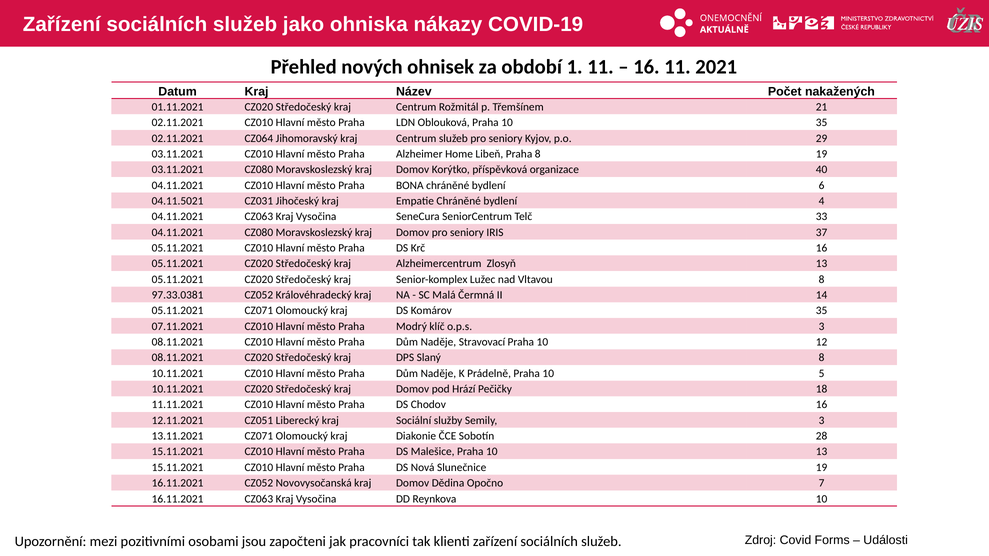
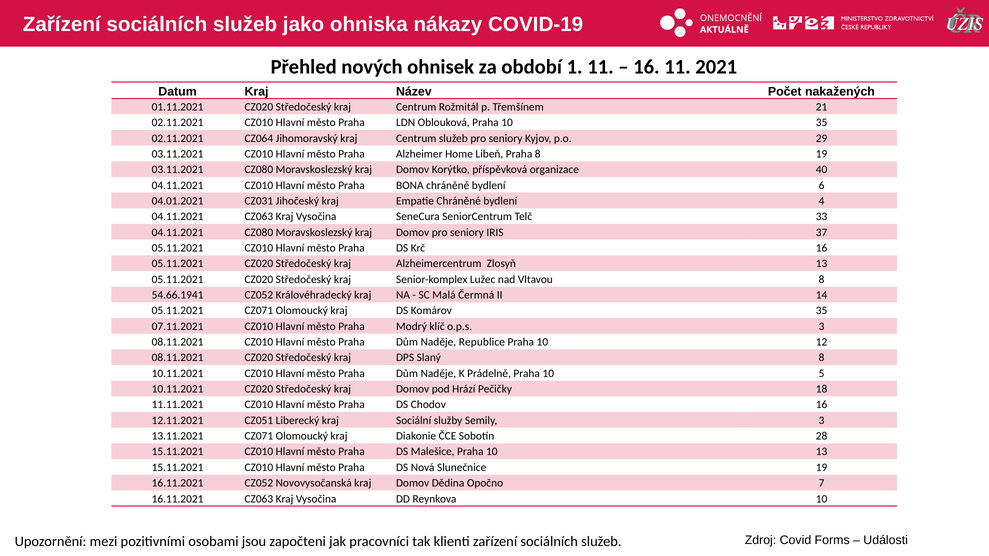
04.11.5021: 04.11.5021 -> 04.01.2021
97.33.0381: 97.33.0381 -> 54.66.1941
Stravovací: Stravovací -> Republice
